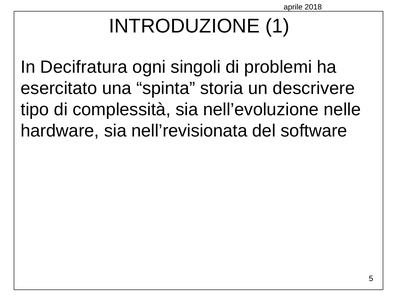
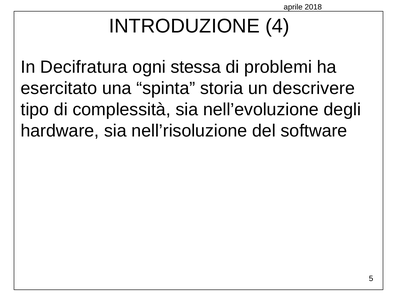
1: 1 -> 4
singoli: singoli -> stessa
nelle: nelle -> degli
nell’revisionata: nell’revisionata -> nell’risoluzione
